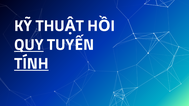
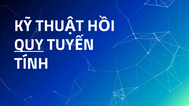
TÍNH underline: present -> none
